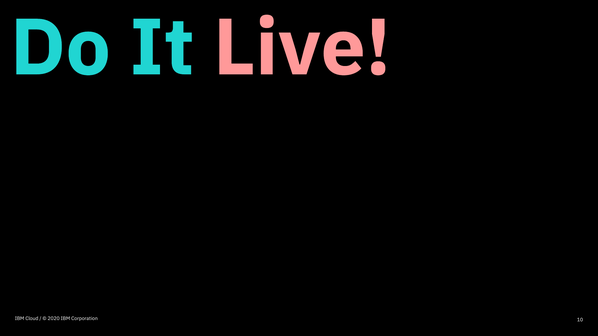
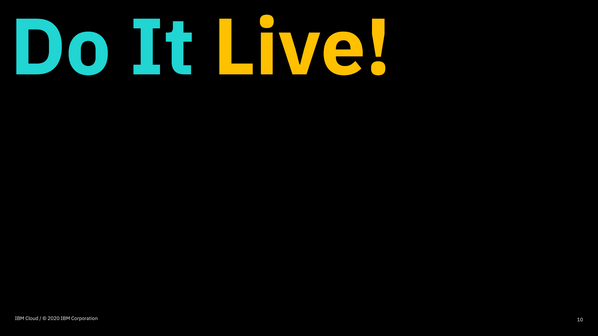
Live colour: pink -> yellow
